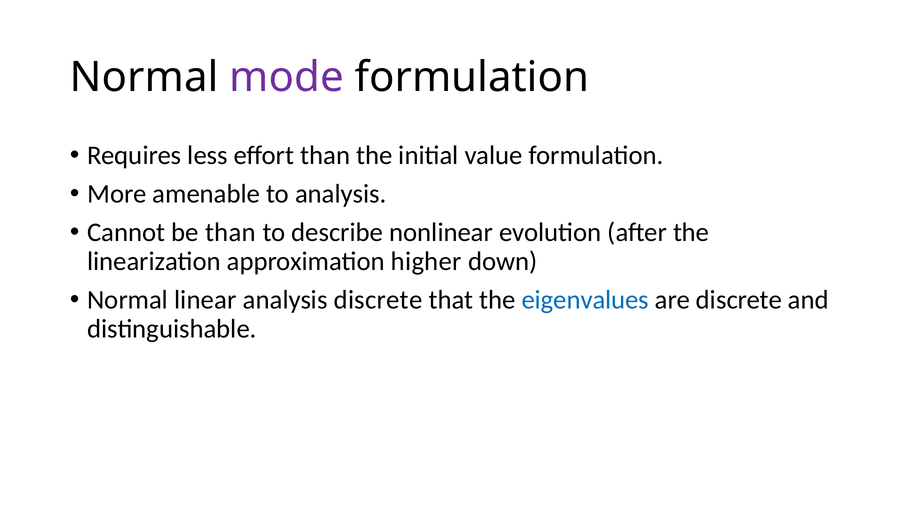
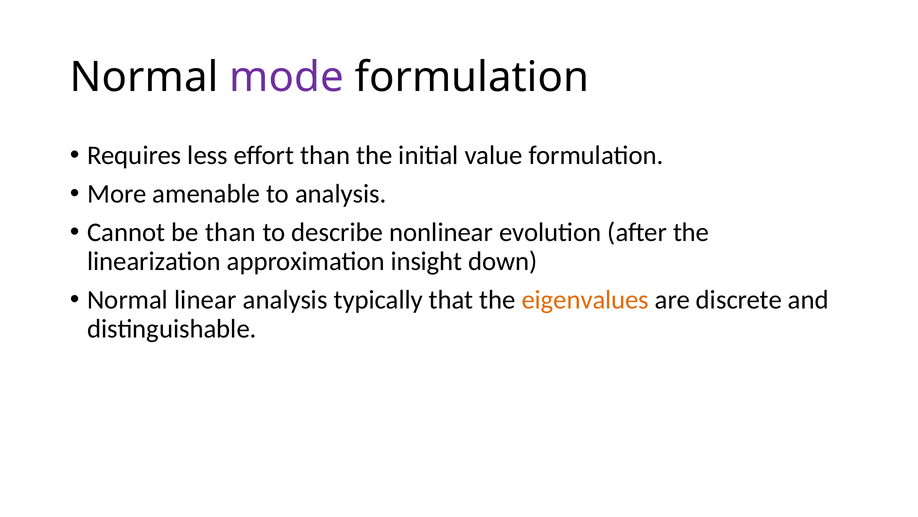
higher: higher -> insight
analysis discrete: discrete -> typically
eigenvalues colour: blue -> orange
